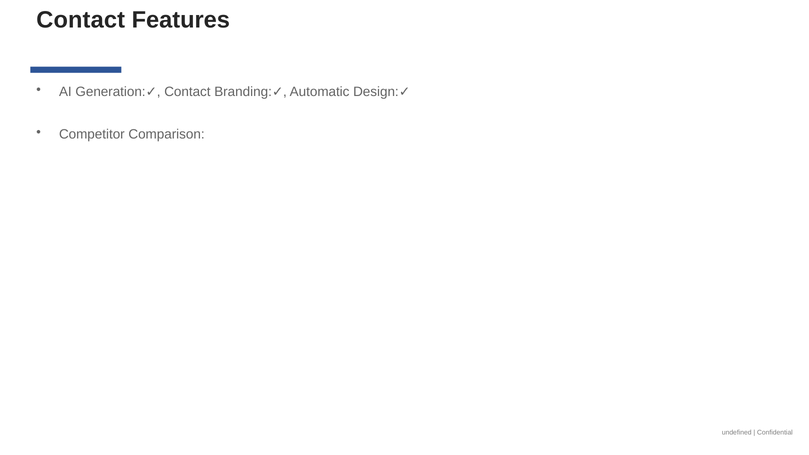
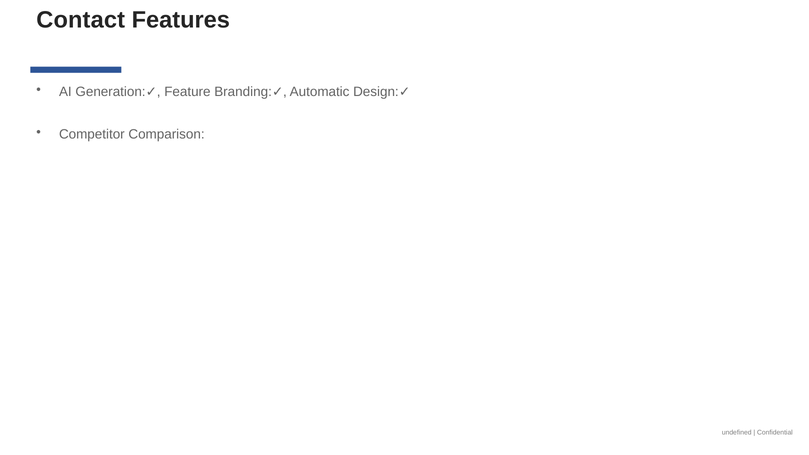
Contact at (187, 92): Contact -> Feature
